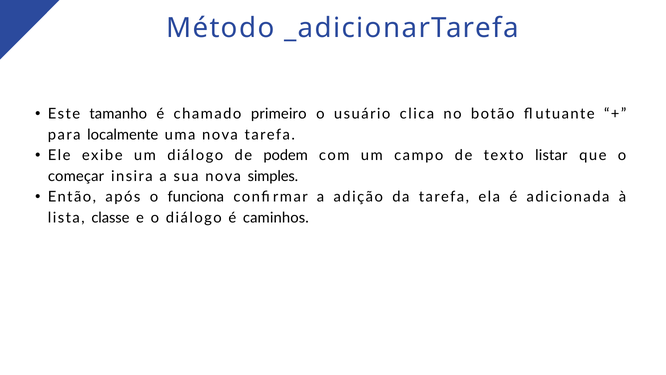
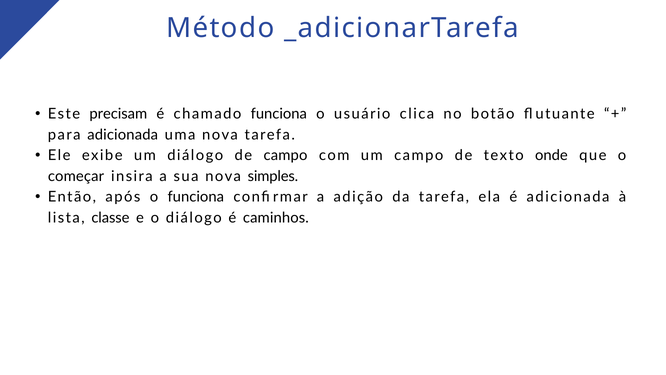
tamanho: tamanho -> precisam
chamado primeiro: primeiro -> funciona
para localmente: localmente -> adicionada
de podem: podem -> campo
listar: listar -> onde
